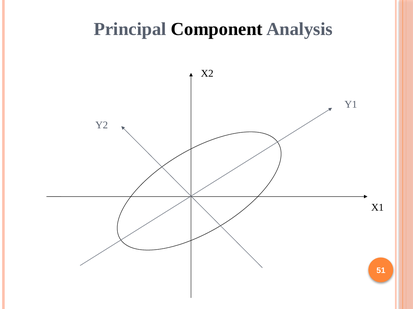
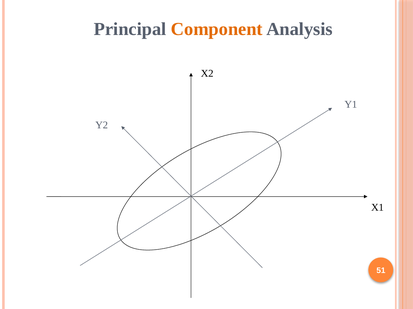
Component colour: black -> orange
